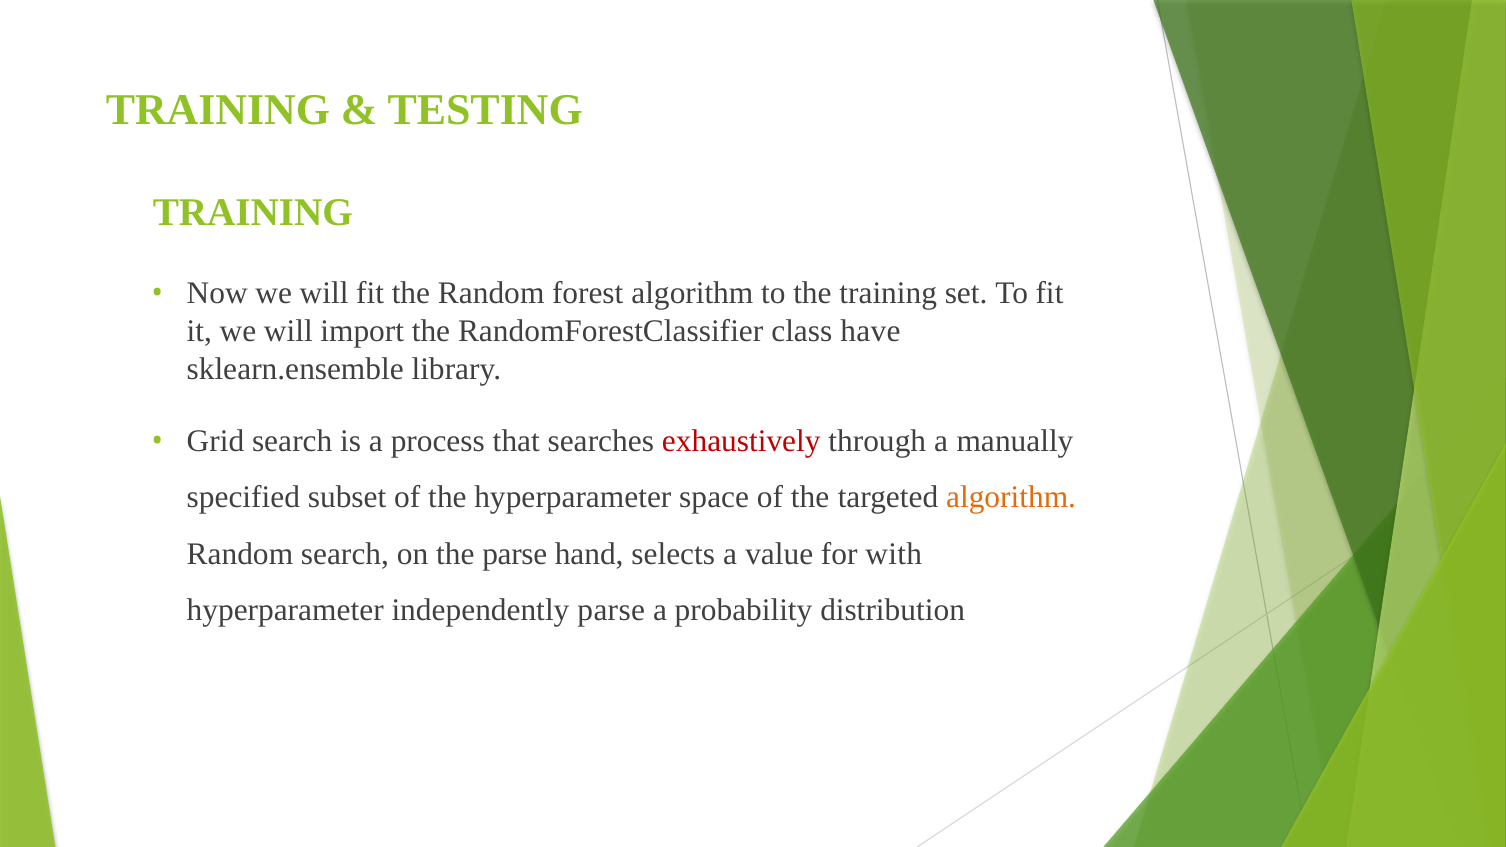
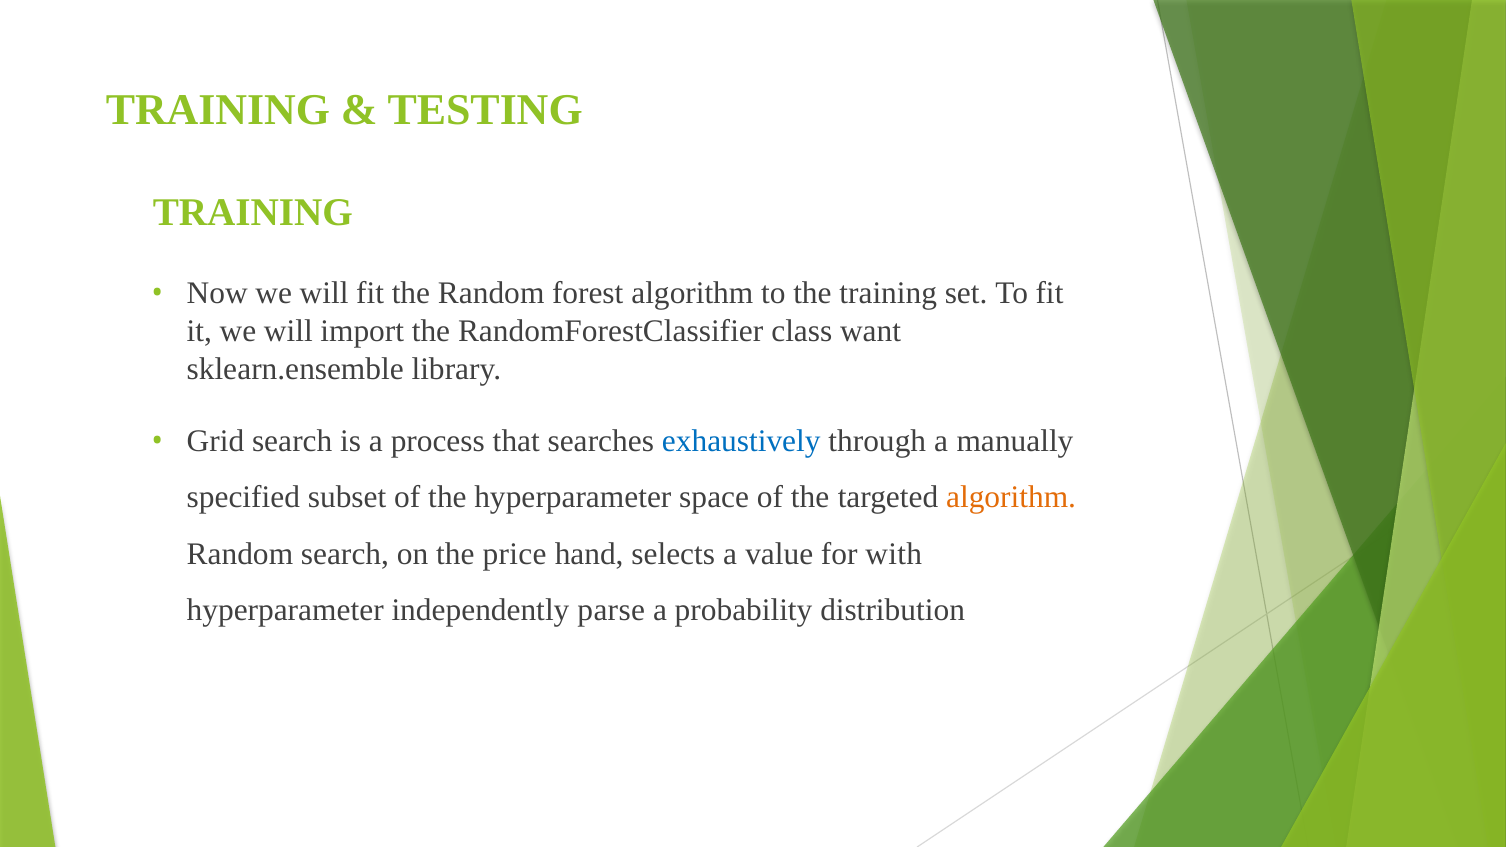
have: have -> want
exhaustively colour: red -> blue
the parse: parse -> price
